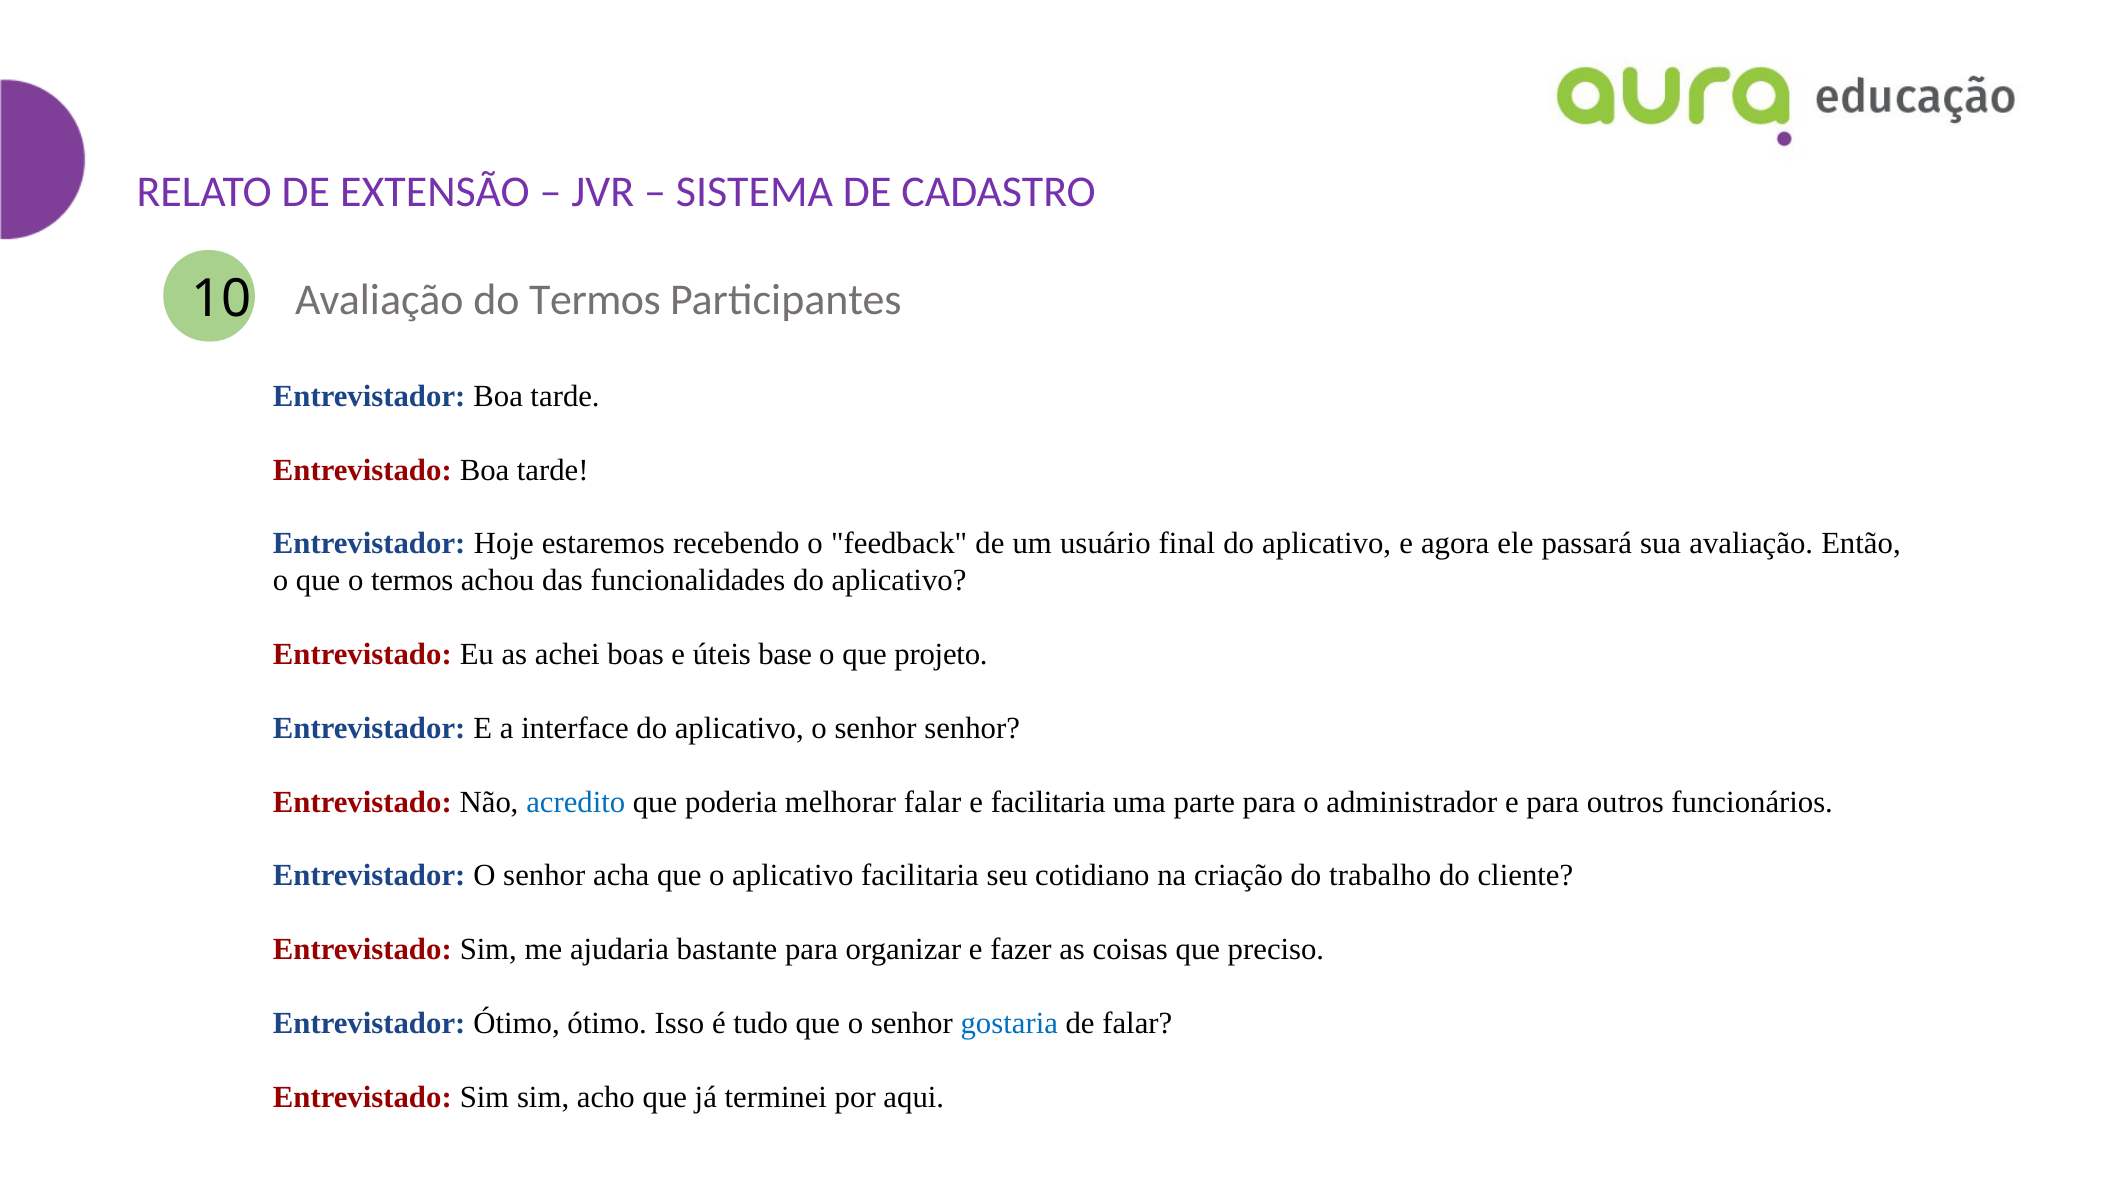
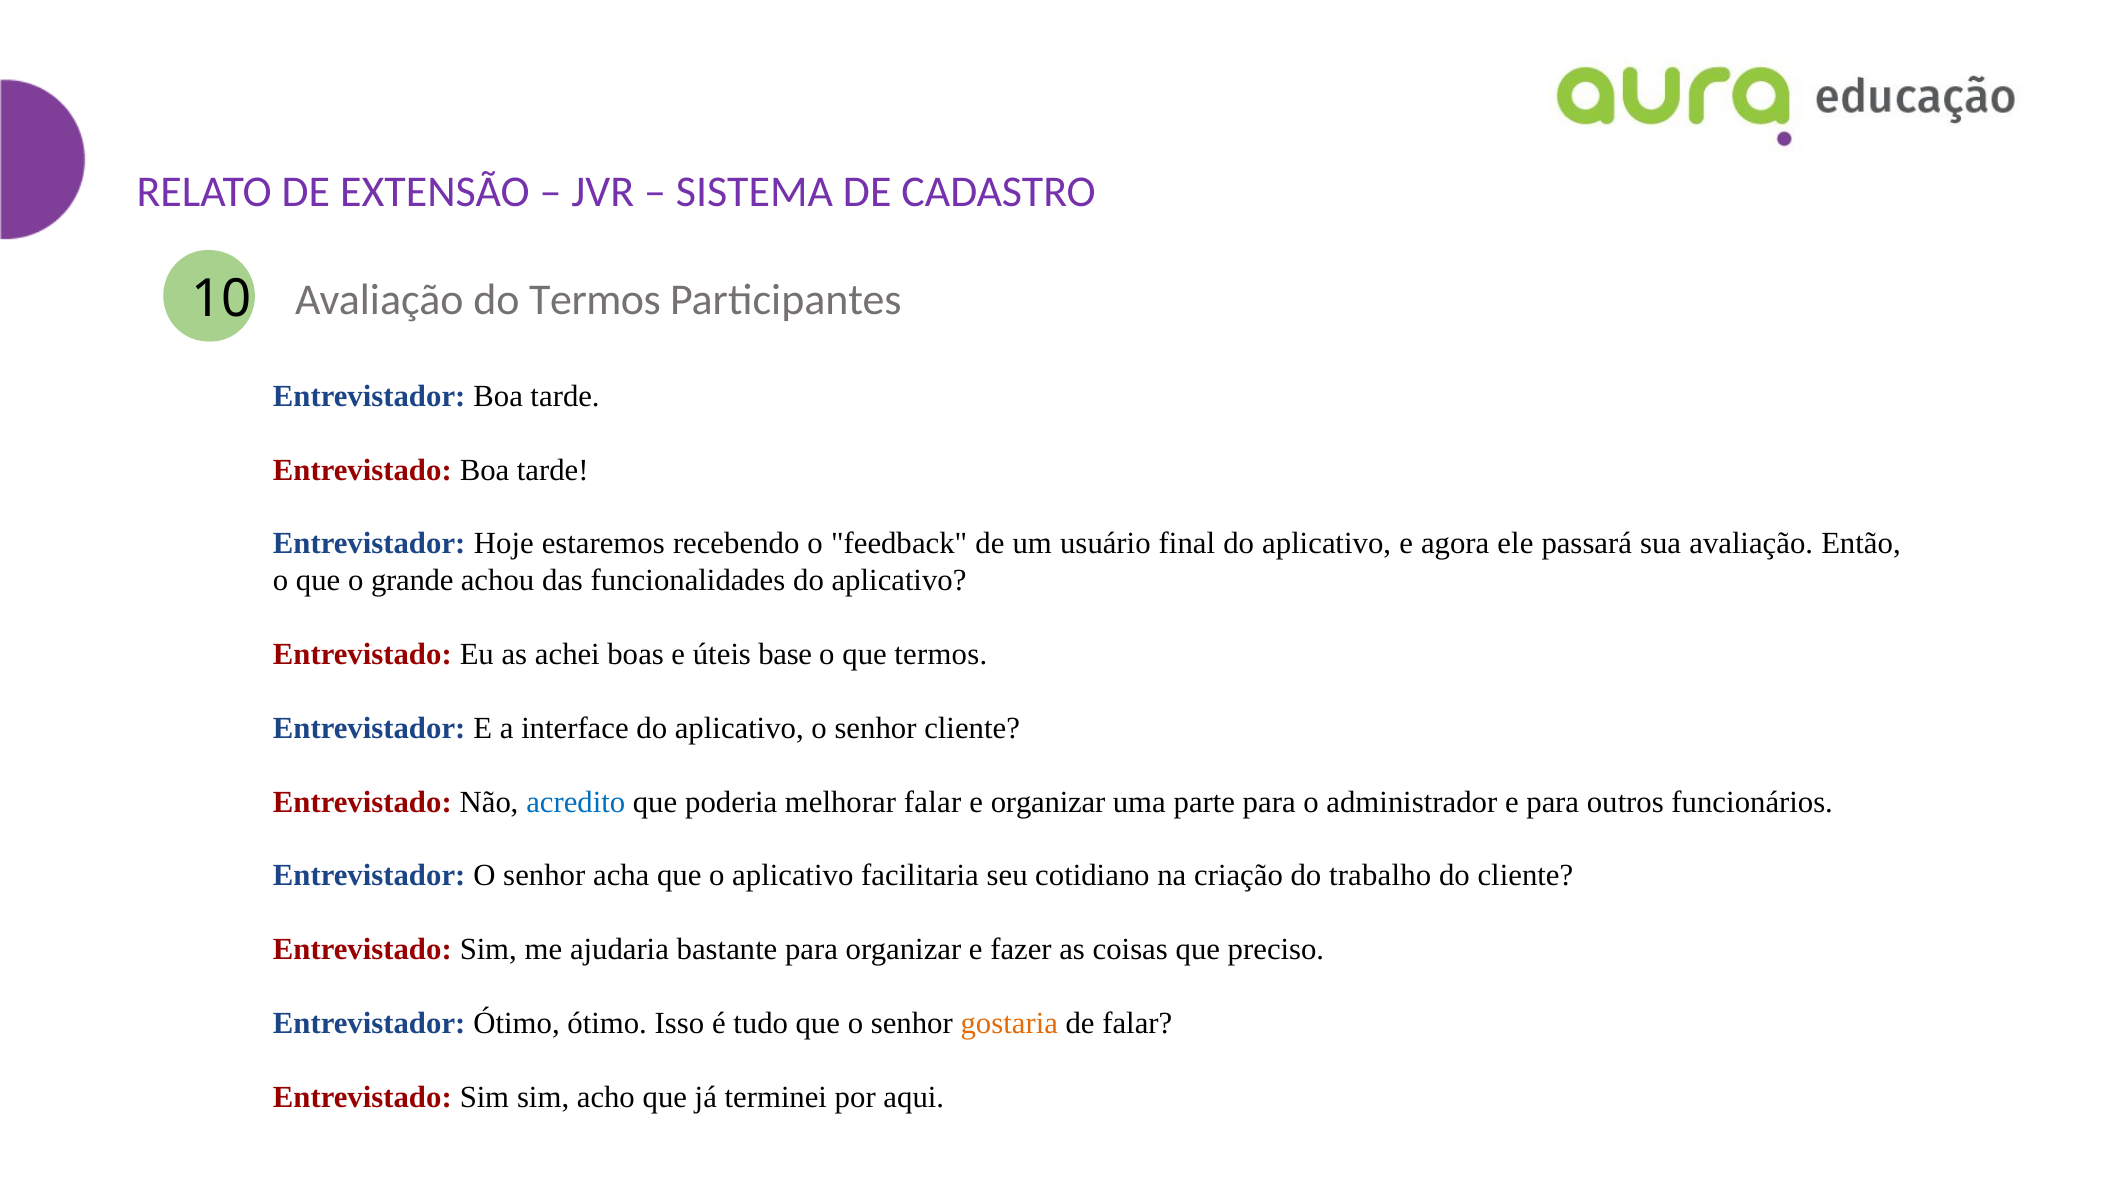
o termos: termos -> grande
que projeto: projeto -> termos
senhor senhor: senhor -> cliente
e facilitaria: facilitaria -> organizar
gostaria colour: blue -> orange
